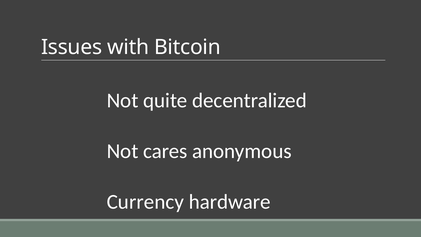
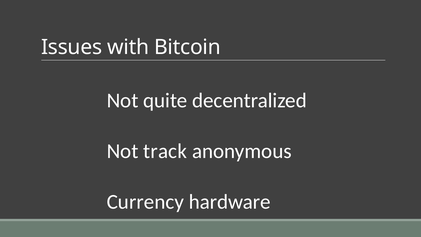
cares: cares -> track
